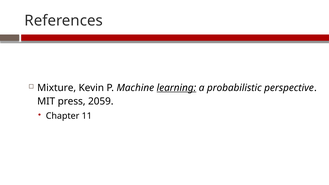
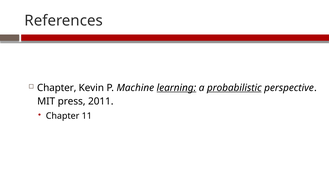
Mixture at (57, 88): Mixture -> Chapter
probabilistic underline: none -> present
2059: 2059 -> 2011
